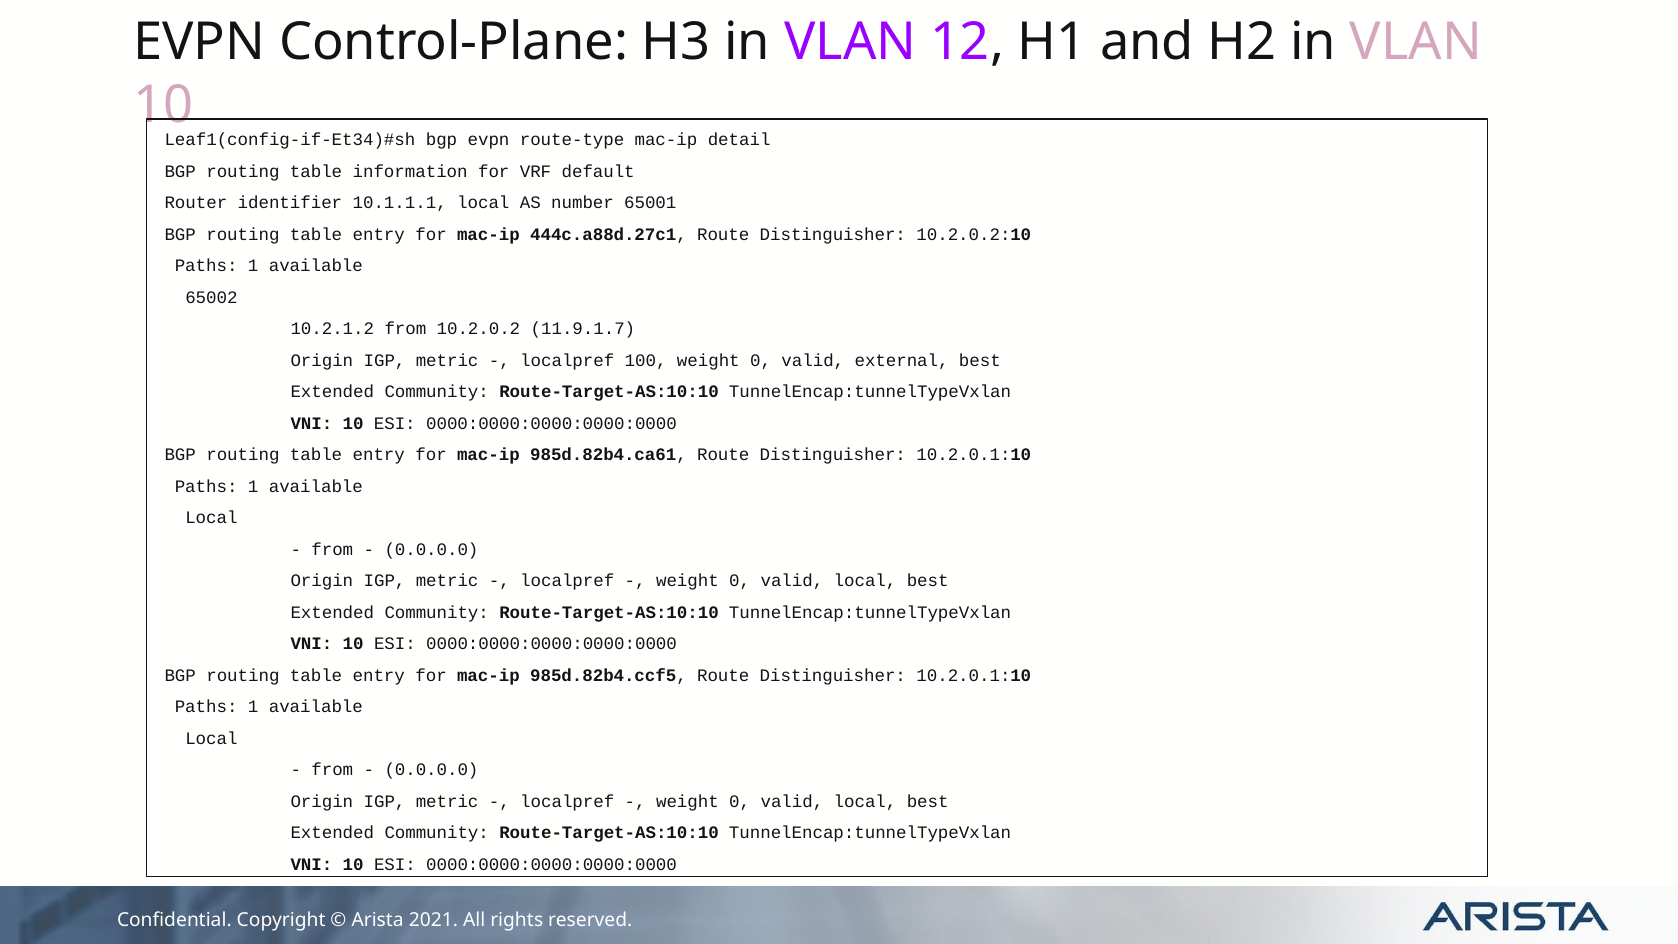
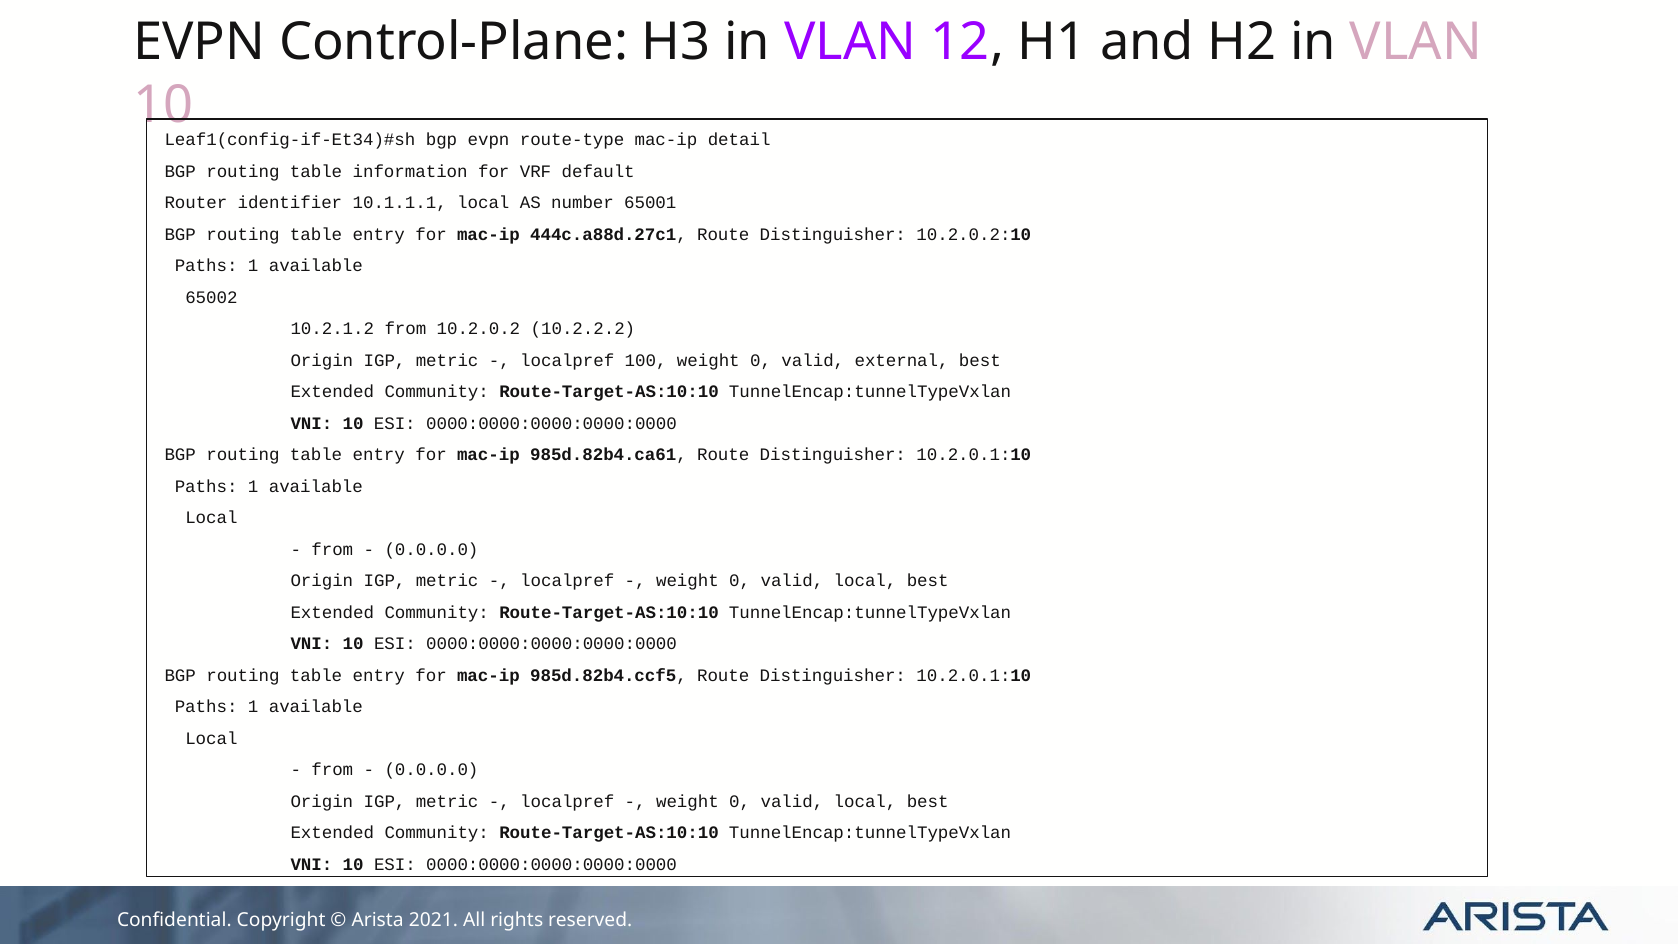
11.9.1.7: 11.9.1.7 -> 10.2.2.2
